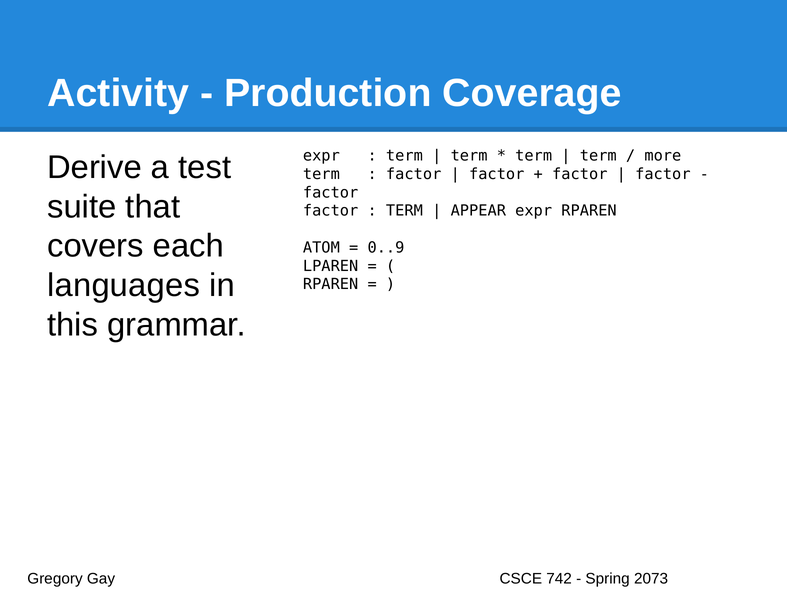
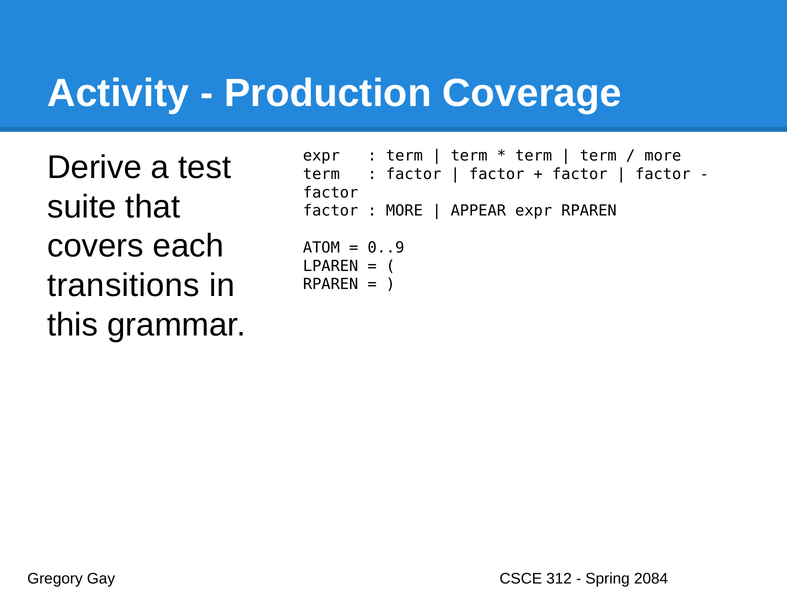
TERM at (404, 211): TERM -> MORE
languages: languages -> transitions
742: 742 -> 312
2073: 2073 -> 2084
